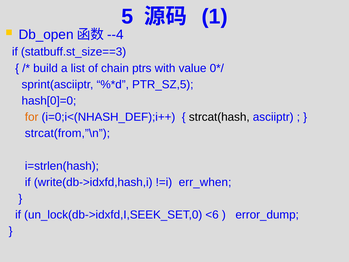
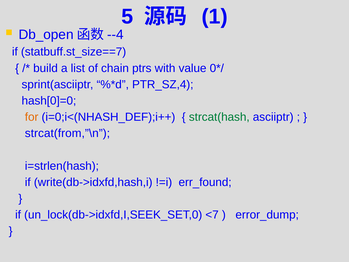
statbuff.st_size==3: statbuff.st_size==3 -> statbuff.st_size==7
PTR_SZ,5: PTR_SZ,5 -> PTR_SZ,4
strcat(hash colour: black -> green
err_when: err_when -> err_found
<6: <6 -> <7
